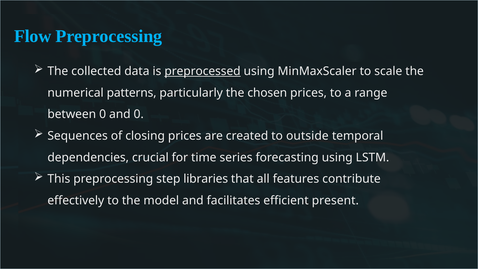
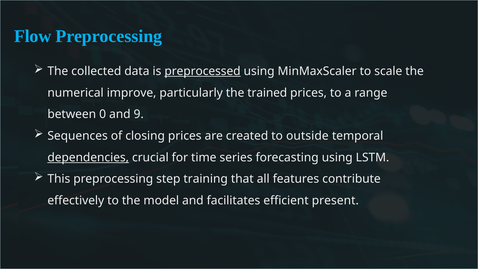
patterns: patterns -> improve
chosen: chosen -> trained
and 0: 0 -> 9
dependencies underline: none -> present
libraries: libraries -> training
